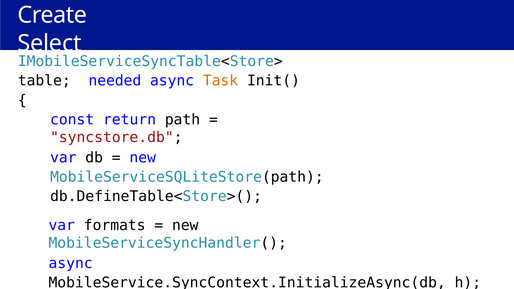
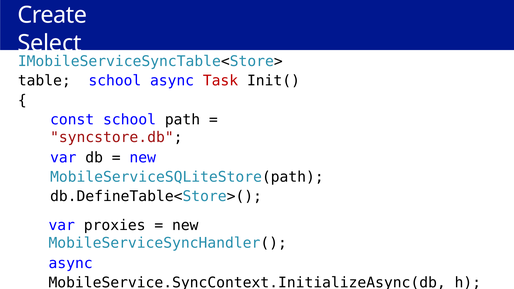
table needed: needed -> school
Task colour: orange -> red
const return: return -> school
formats: formats -> proxies
